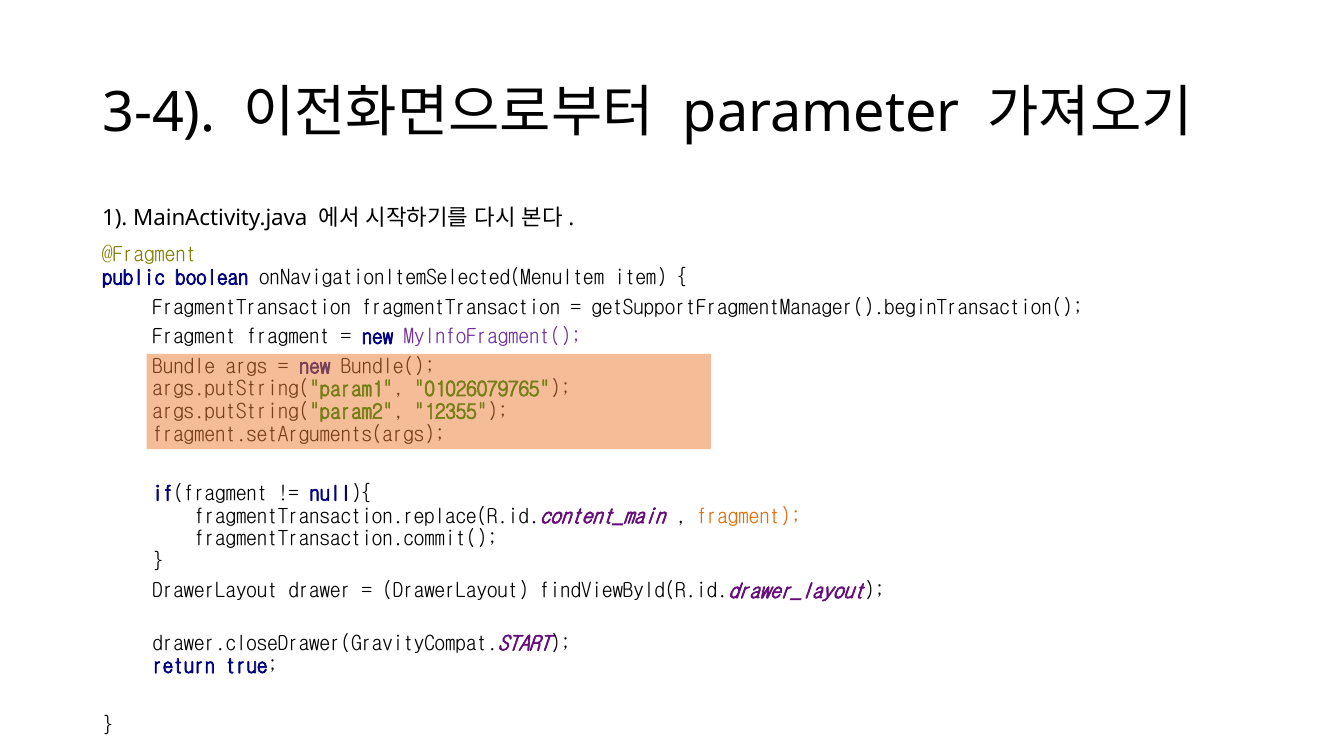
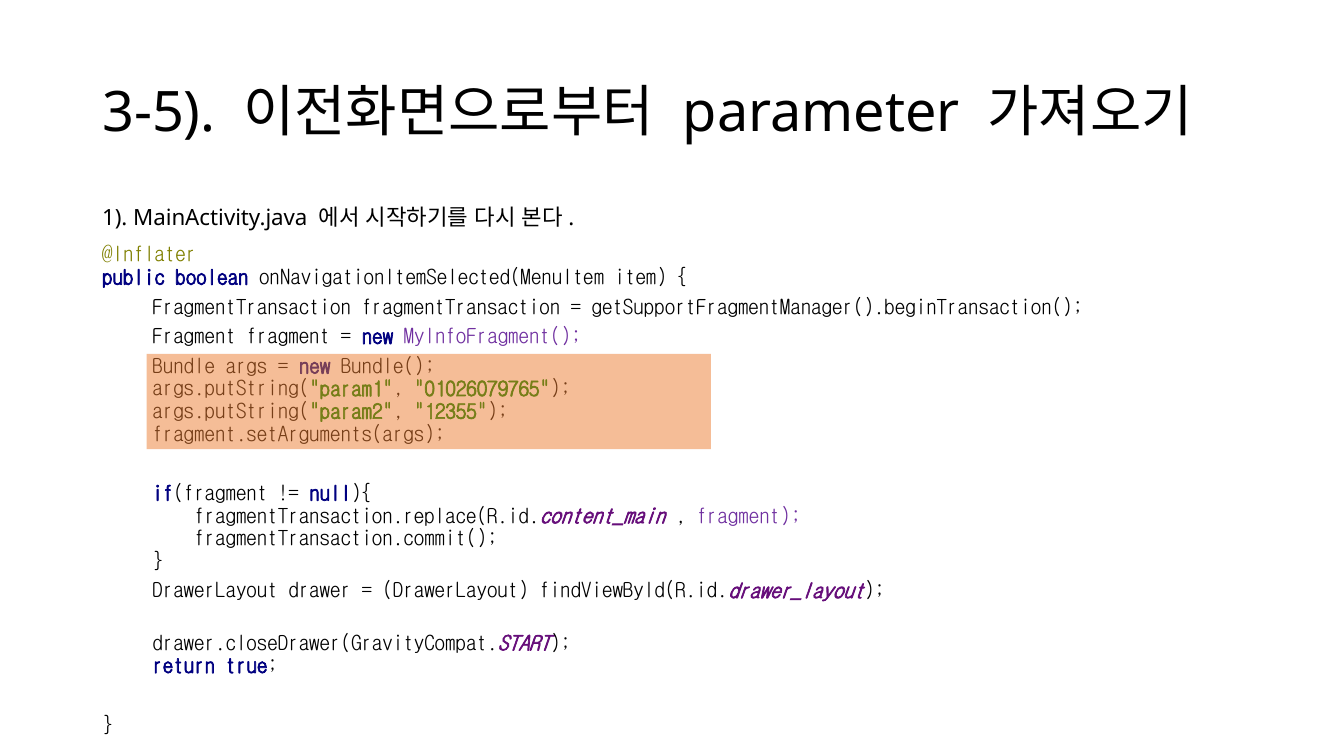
3-4: 3-4 -> 3-5
@Fragment: @Fragment -> @Inflater
fragment at (749, 516) colour: orange -> purple
